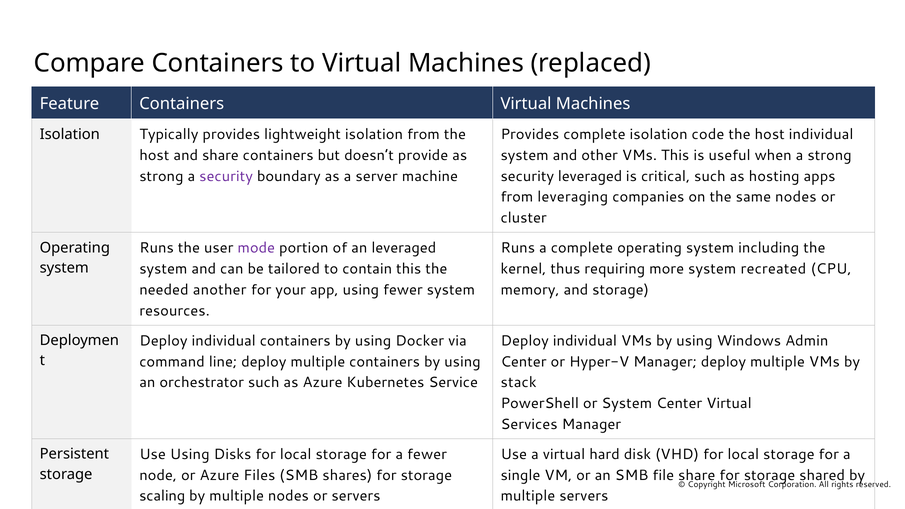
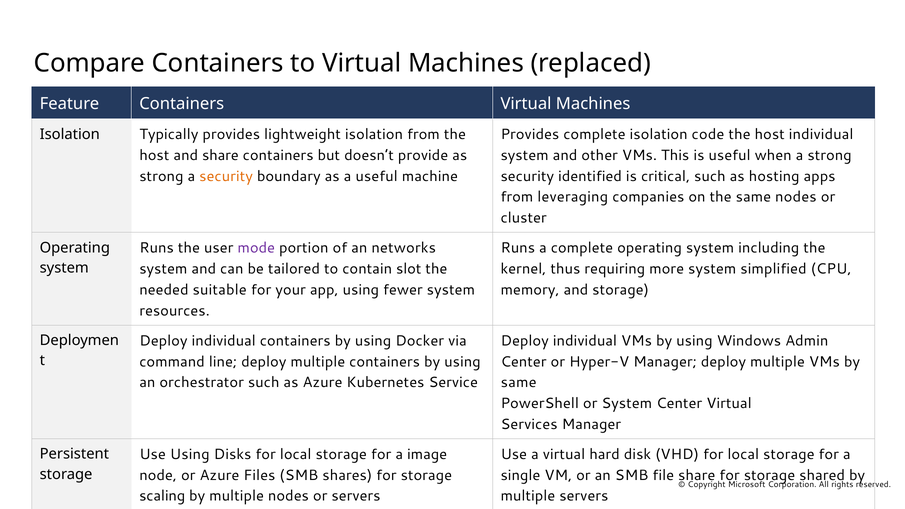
security at (226, 176) colour: purple -> orange
a server: server -> useful
security leveraged: leveraged -> identified
an leveraged: leveraged -> networks
contain this: this -> slot
system recreated: recreated -> simplified
needed another: another -> suitable
stack at (519, 383): stack -> same
a fewer: fewer -> image
